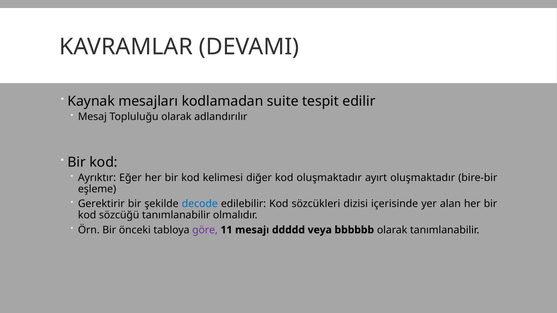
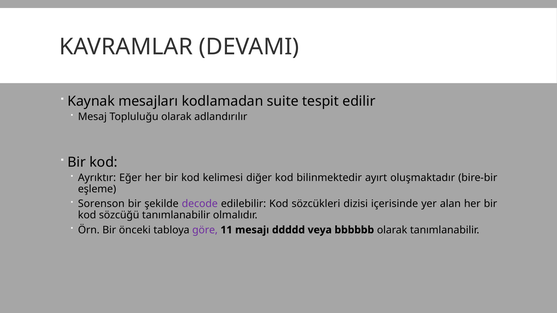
kod oluşmaktadır: oluşmaktadır -> bilinmektedir
Gerektirir: Gerektirir -> Sorenson
decode colour: blue -> purple
